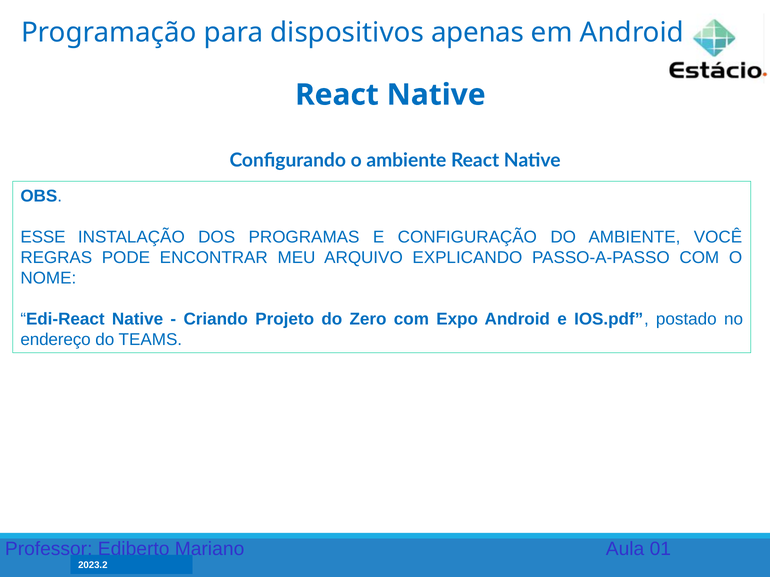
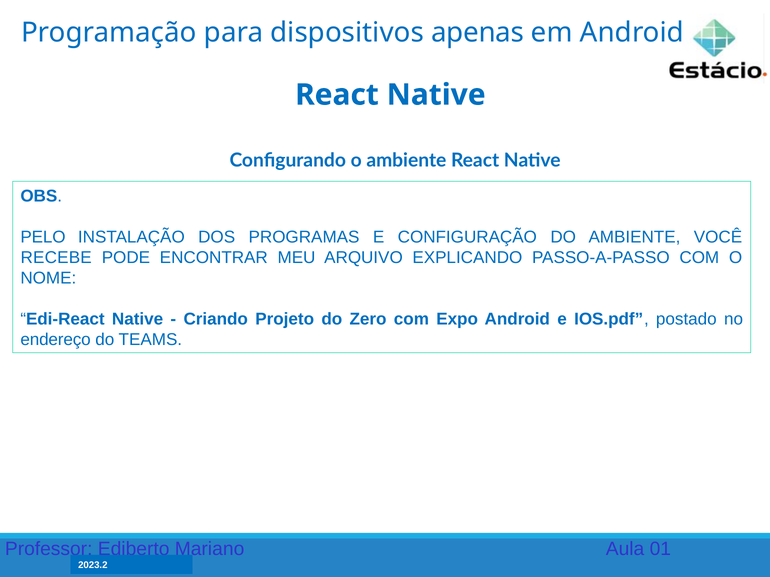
ESSE: ESSE -> PELO
REGRAS: REGRAS -> RECEBE
